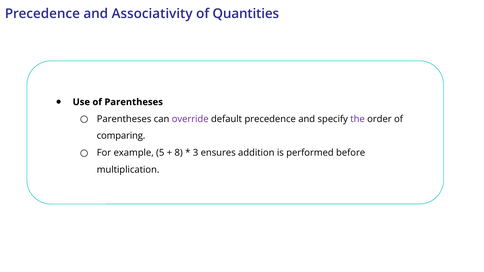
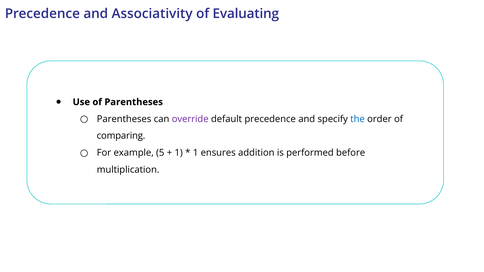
Quantities: Quantities -> Evaluating
the colour: purple -> blue
8 at (179, 153): 8 -> 1
3 at (196, 153): 3 -> 1
